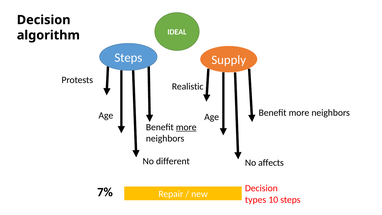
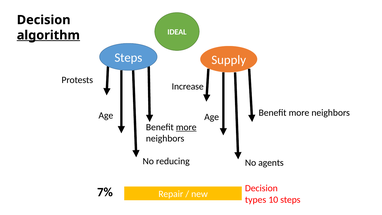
algorithm underline: none -> present
Realistic: Realistic -> Increase
different: different -> reducing
affects: affects -> agents
